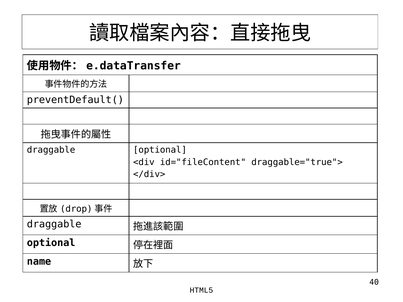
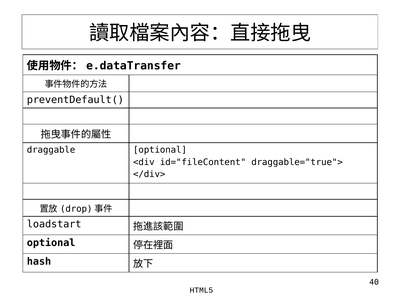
draggable at (54, 224): draggable -> loadstart
name: name -> hash
